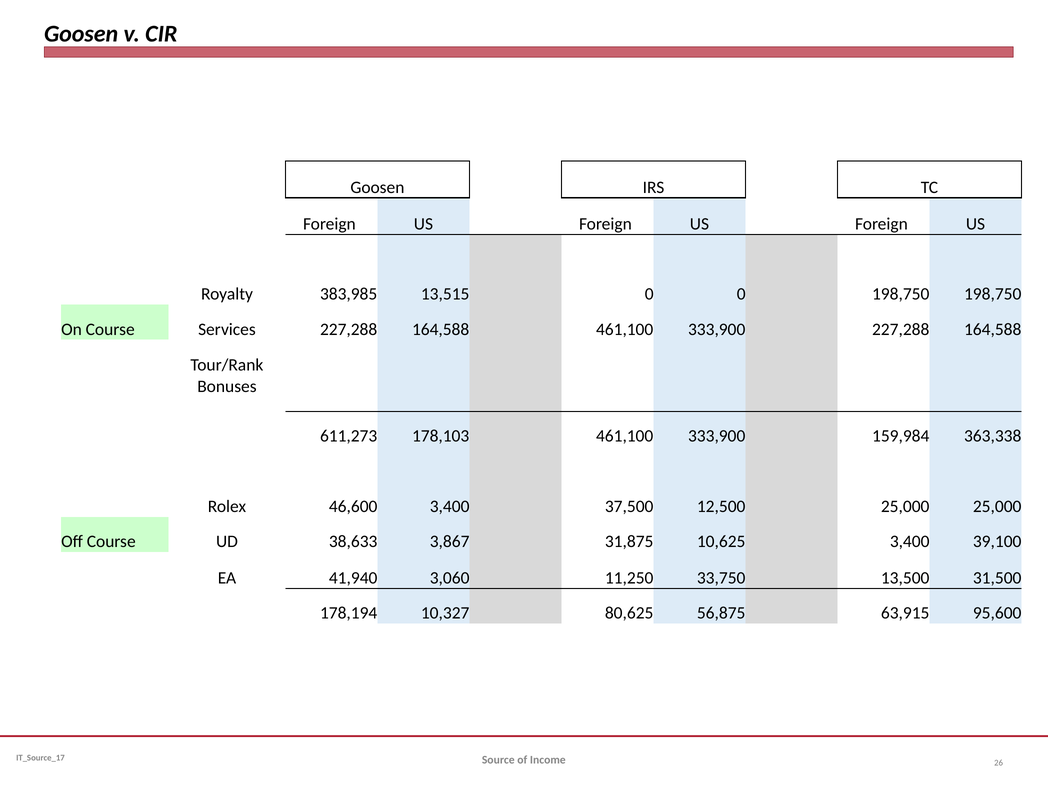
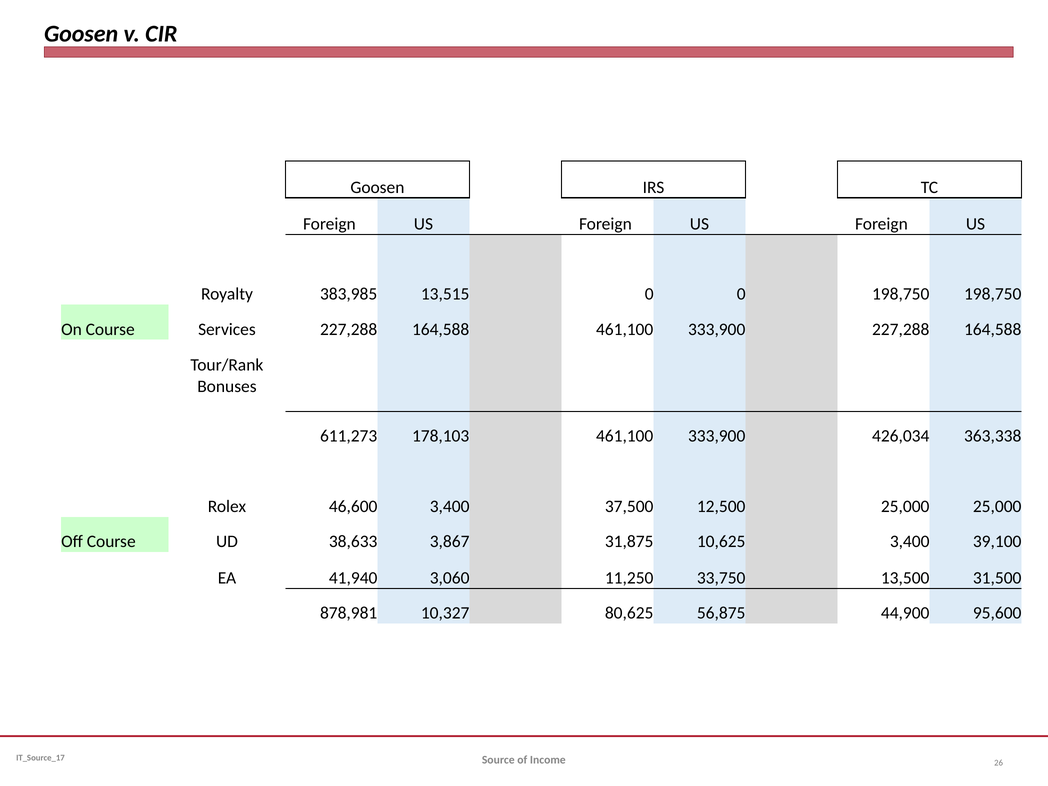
159,984: 159,984 -> 426,034
178,194: 178,194 -> 878,981
63,915: 63,915 -> 44,900
